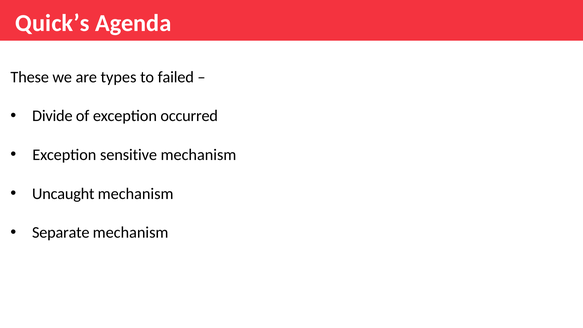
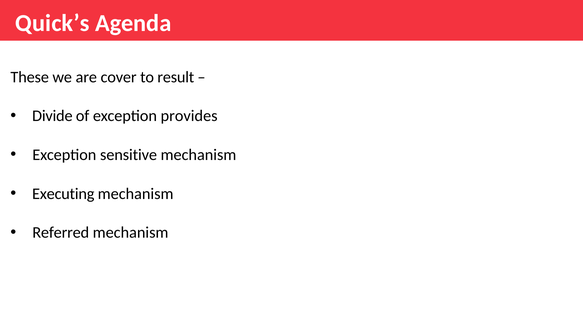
types: types -> cover
failed: failed -> result
occurred: occurred -> provides
Uncaught: Uncaught -> Executing
Separate: Separate -> Referred
